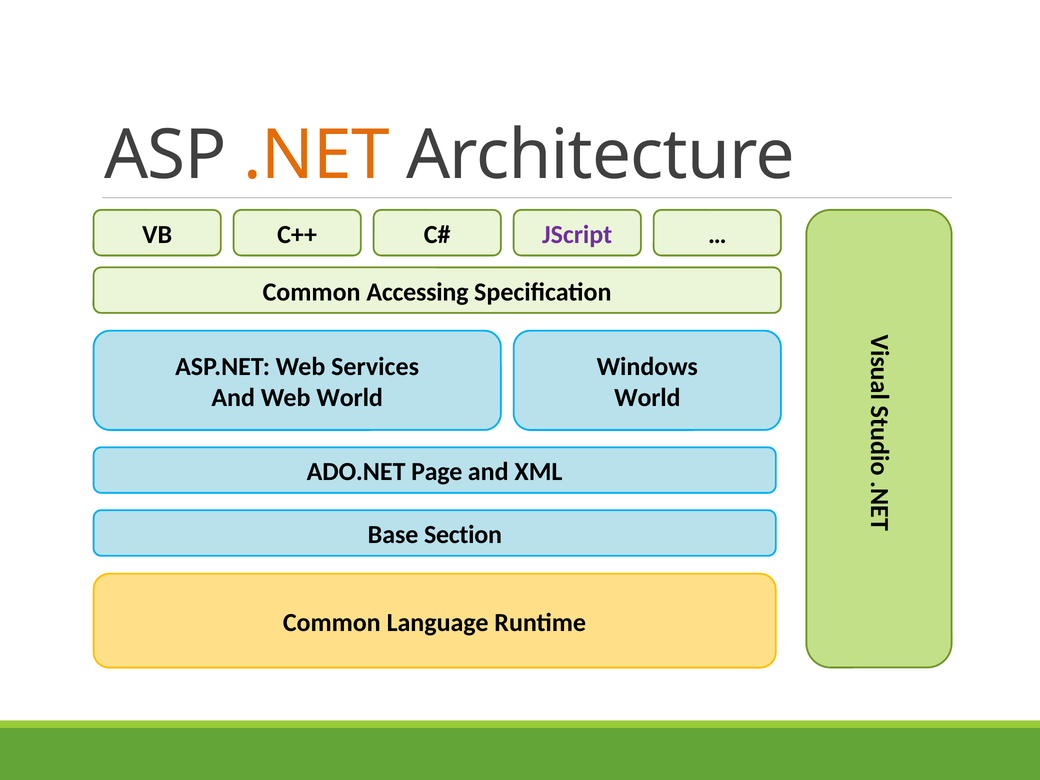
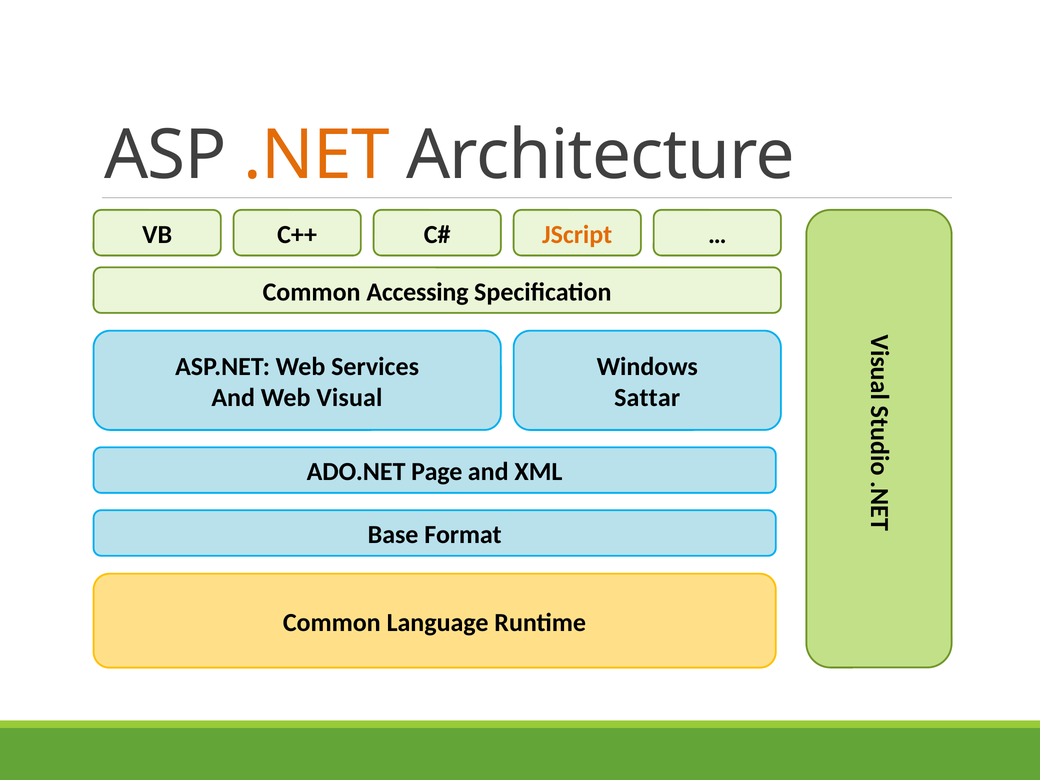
JScript colour: purple -> orange
Web World: World -> Visual
World at (647, 398): World -> Sattar
Section: Section -> Format
